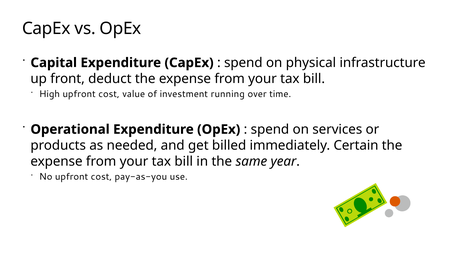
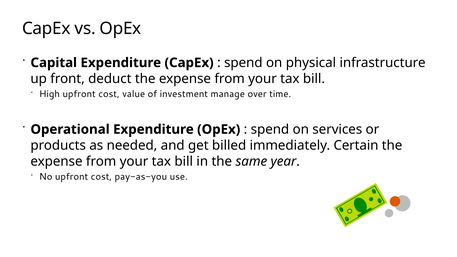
running: running -> manage
